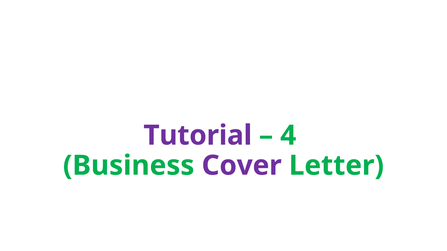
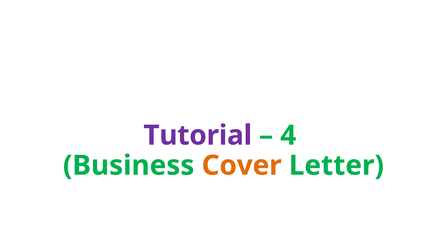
Cover colour: purple -> orange
